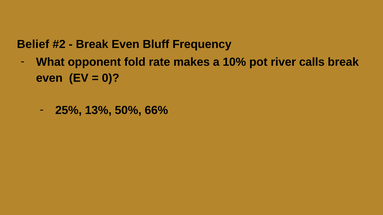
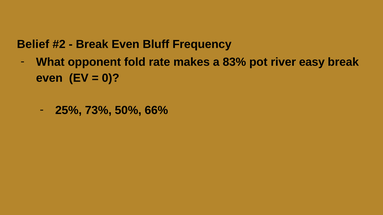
10%: 10% -> 83%
calls: calls -> easy
13%: 13% -> 73%
